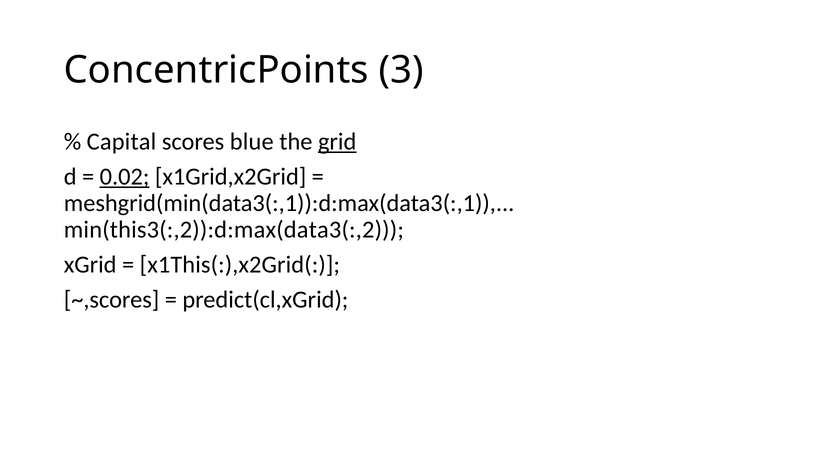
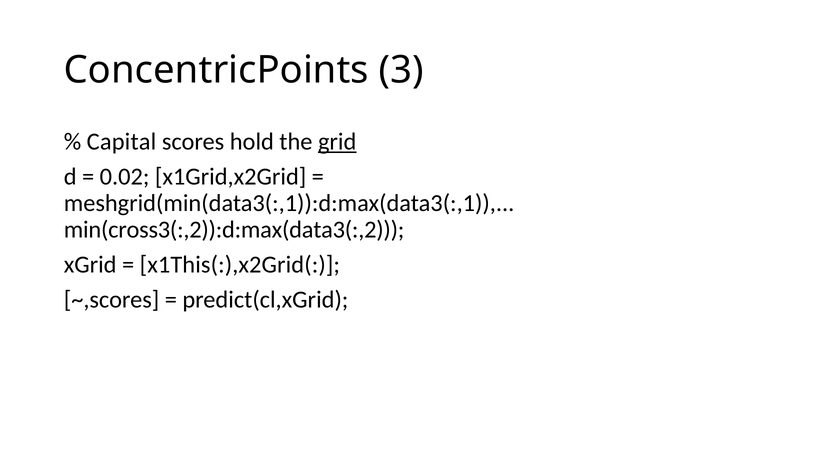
blue: blue -> hold
0.02 underline: present -> none
min(this3(:,2)):d:max(data3(:,2: min(this3(:,2)):d:max(data3(:,2 -> min(cross3(:,2)):d:max(data3(:,2
